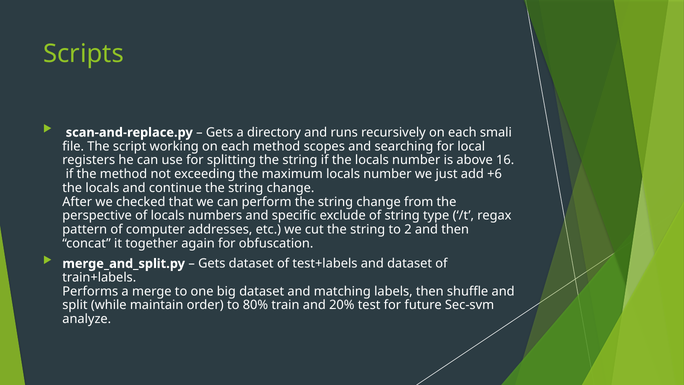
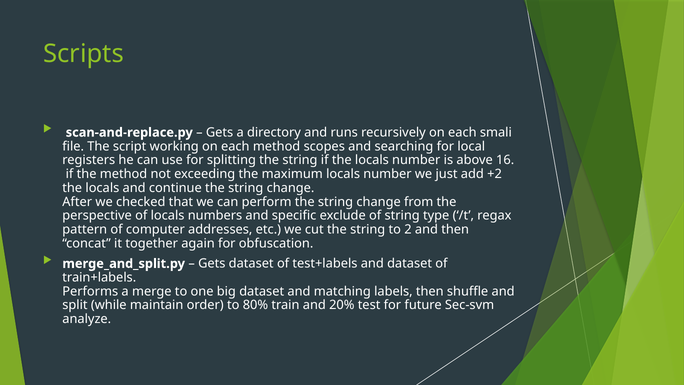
+6: +6 -> +2
